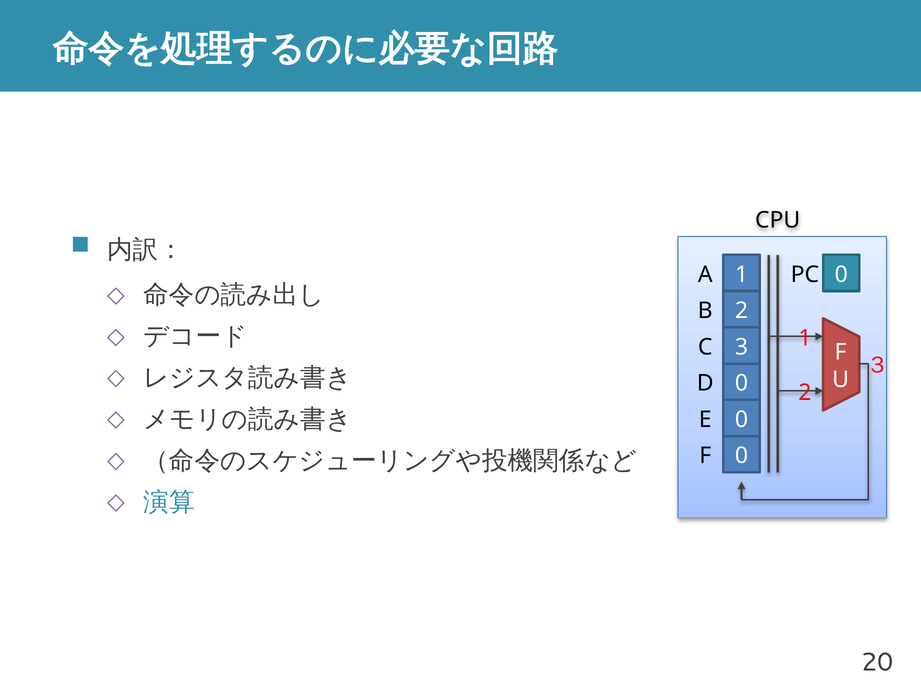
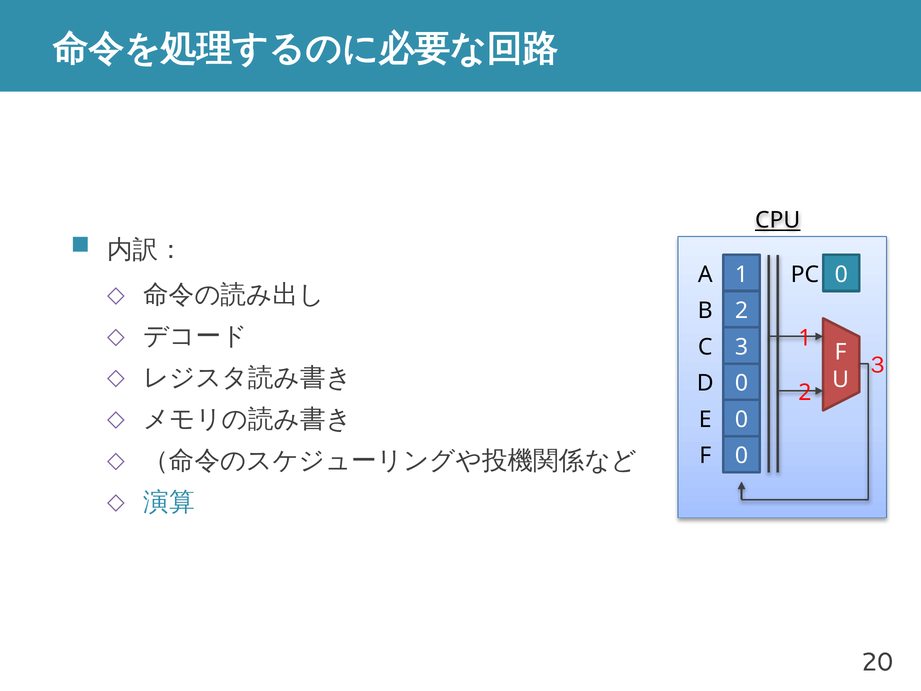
CPU underline: none -> present
